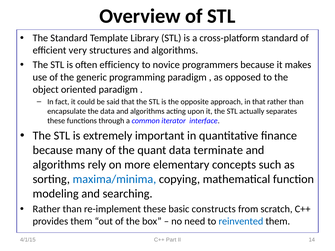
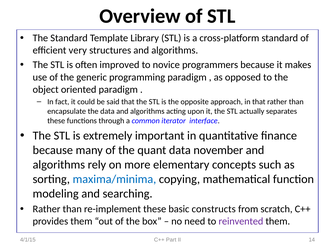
efficiency: efficiency -> improved
terminate: terminate -> november
reinvented colour: blue -> purple
